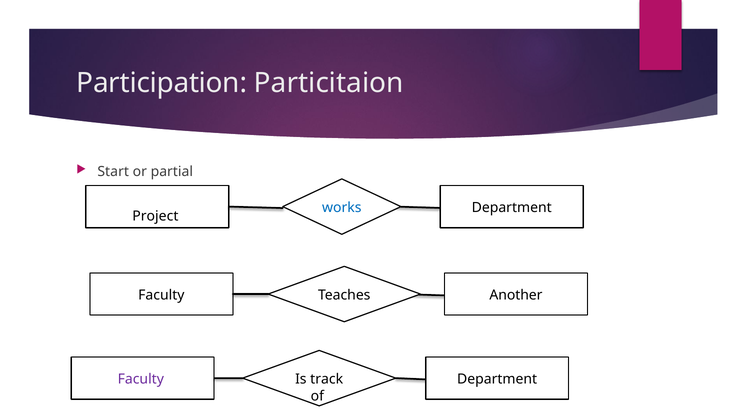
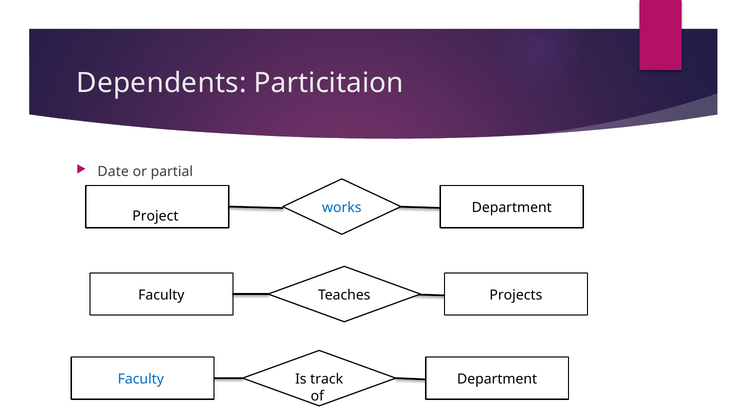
Participation: Participation -> Dependents
Start: Start -> Date
Another: Another -> Projects
Faculty at (141, 379) colour: purple -> blue
